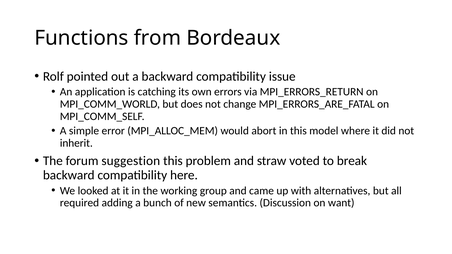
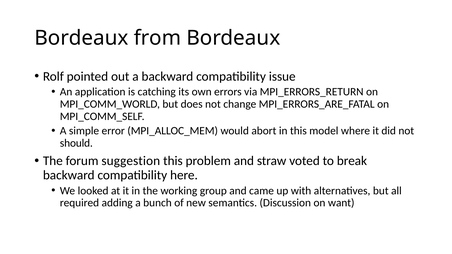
Functions at (81, 38): Functions -> Bordeaux
inherit: inherit -> should
